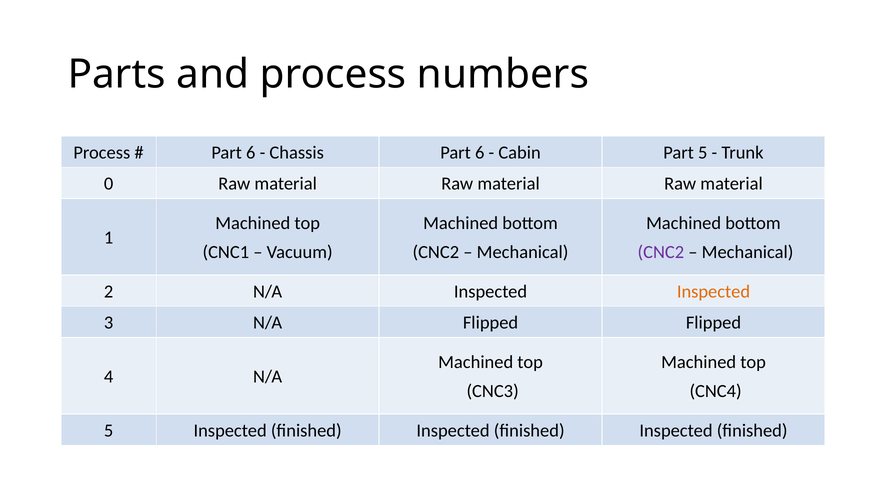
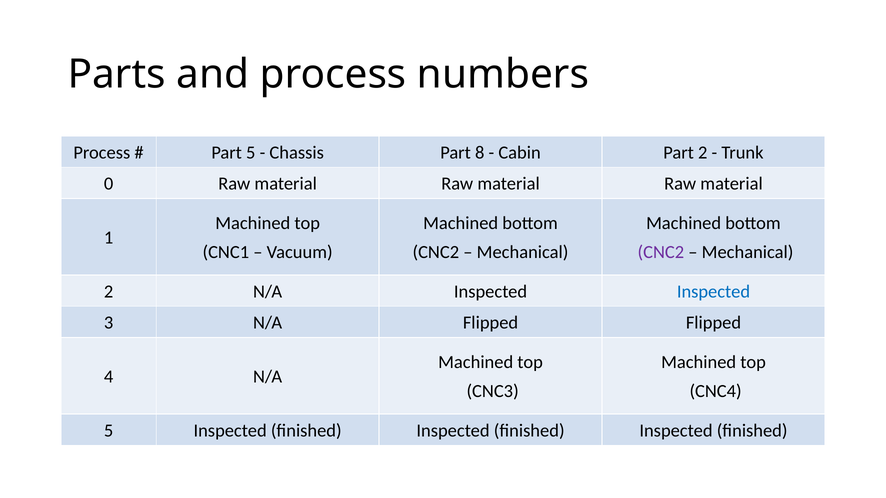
6 at (251, 153): 6 -> 5
Chassis Part 6: 6 -> 8
Part 5: 5 -> 2
Inspected at (713, 292) colour: orange -> blue
